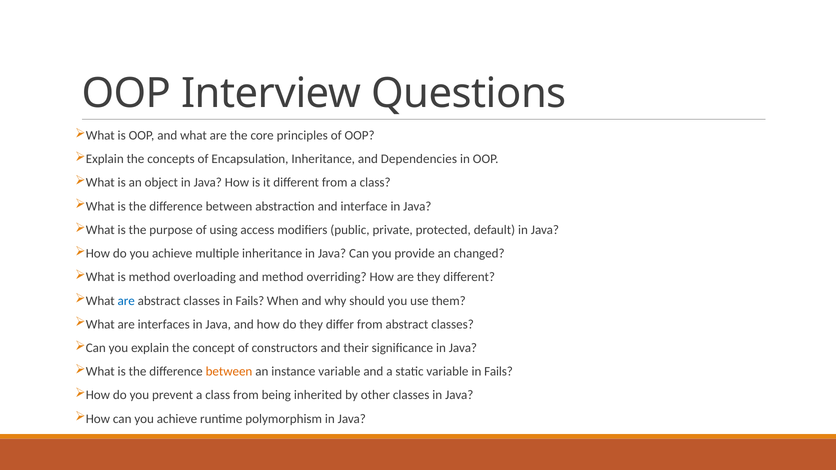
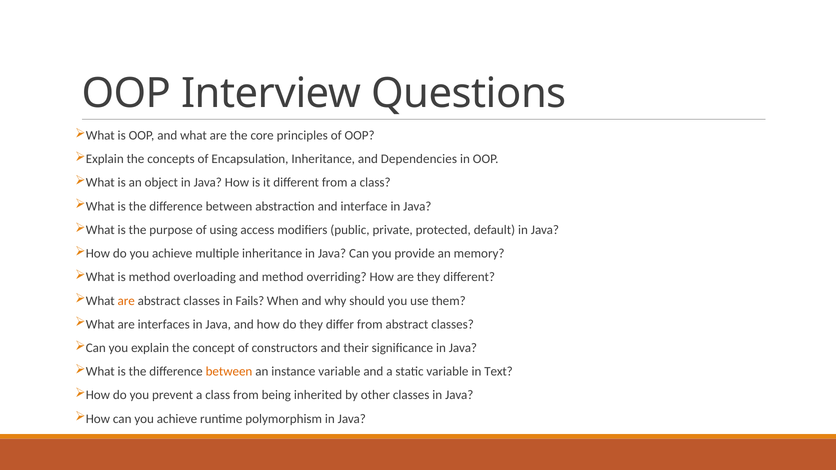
changed: changed -> memory
are at (126, 301) colour: blue -> orange
variable in Fails: Fails -> Text
